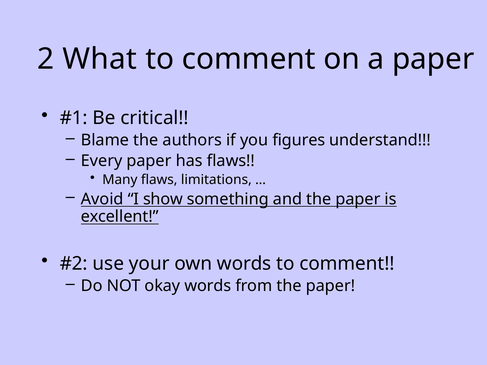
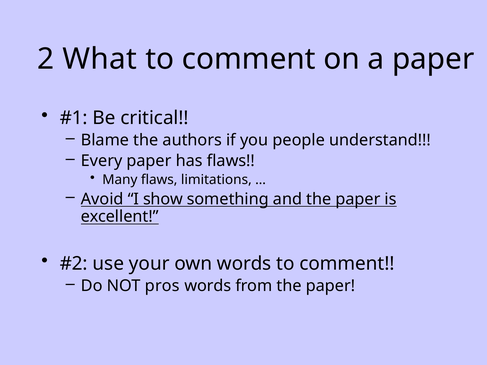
figures: figures -> people
okay: okay -> pros
